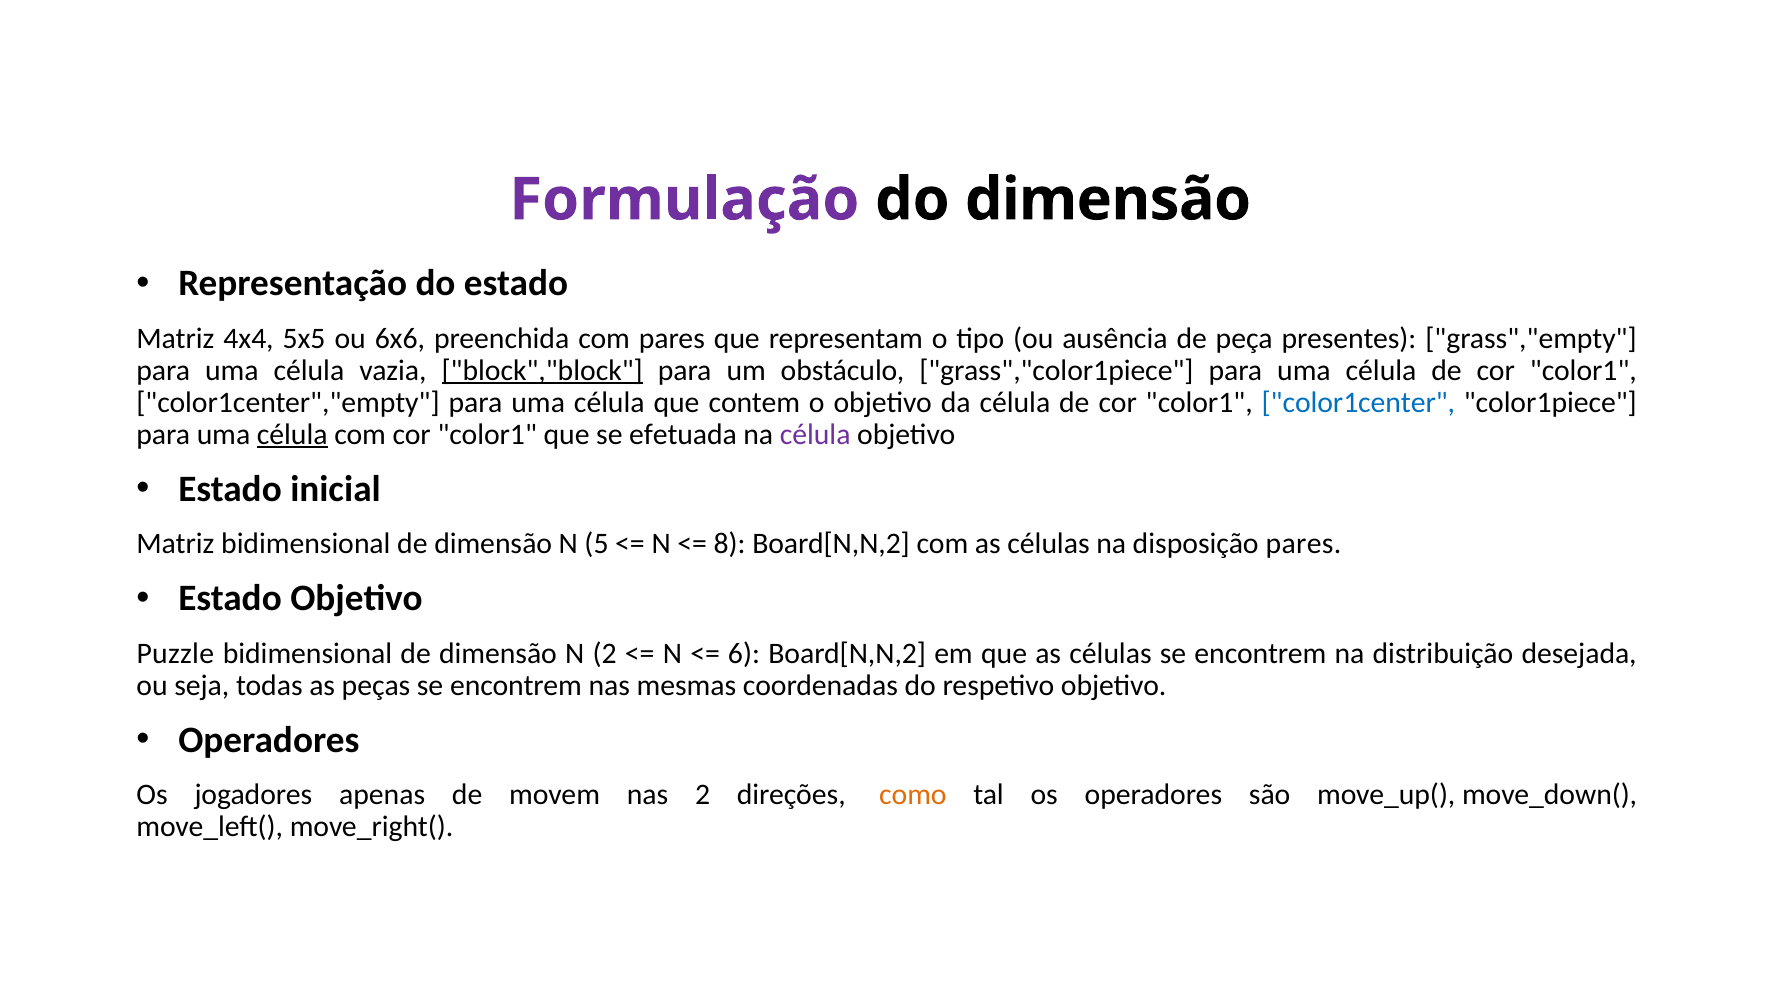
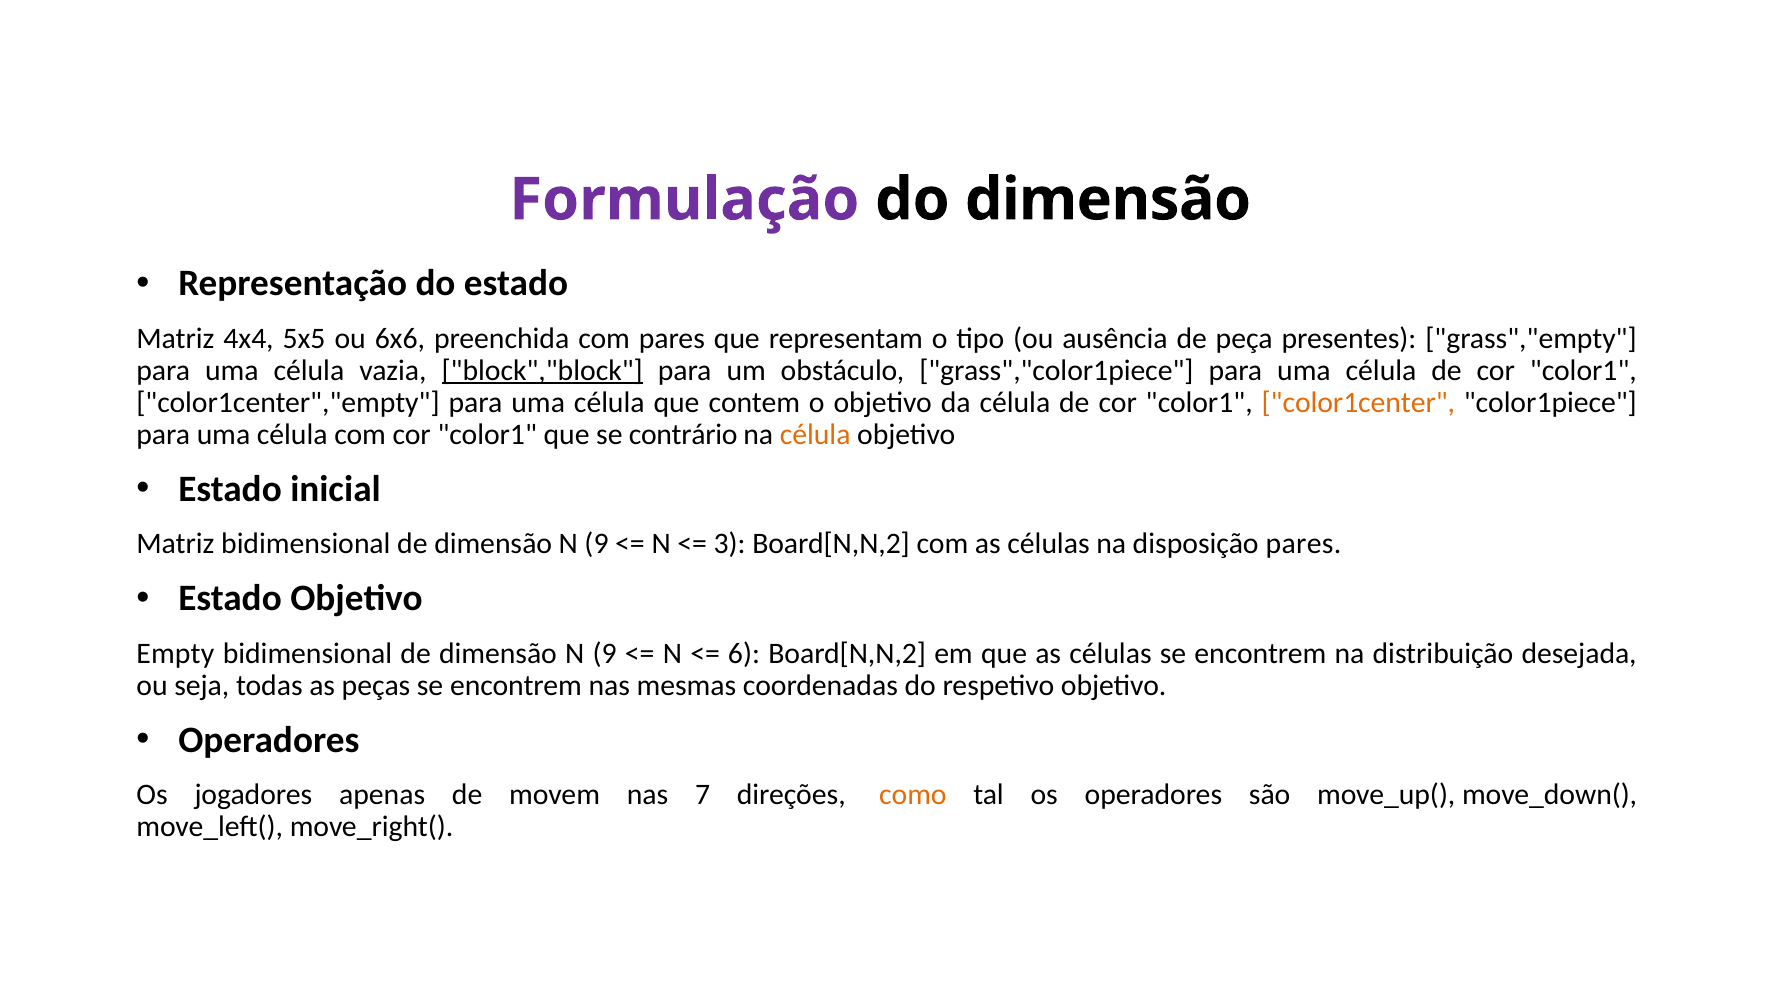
color1center colour: blue -> orange
célula at (292, 435) underline: present -> none
efetuada: efetuada -> contrário
célula at (815, 435) colour: purple -> orange
5 at (597, 544): 5 -> 9
8: 8 -> 3
Puzzle: Puzzle -> Empty
2 at (605, 654): 2 -> 9
nas 2: 2 -> 7
